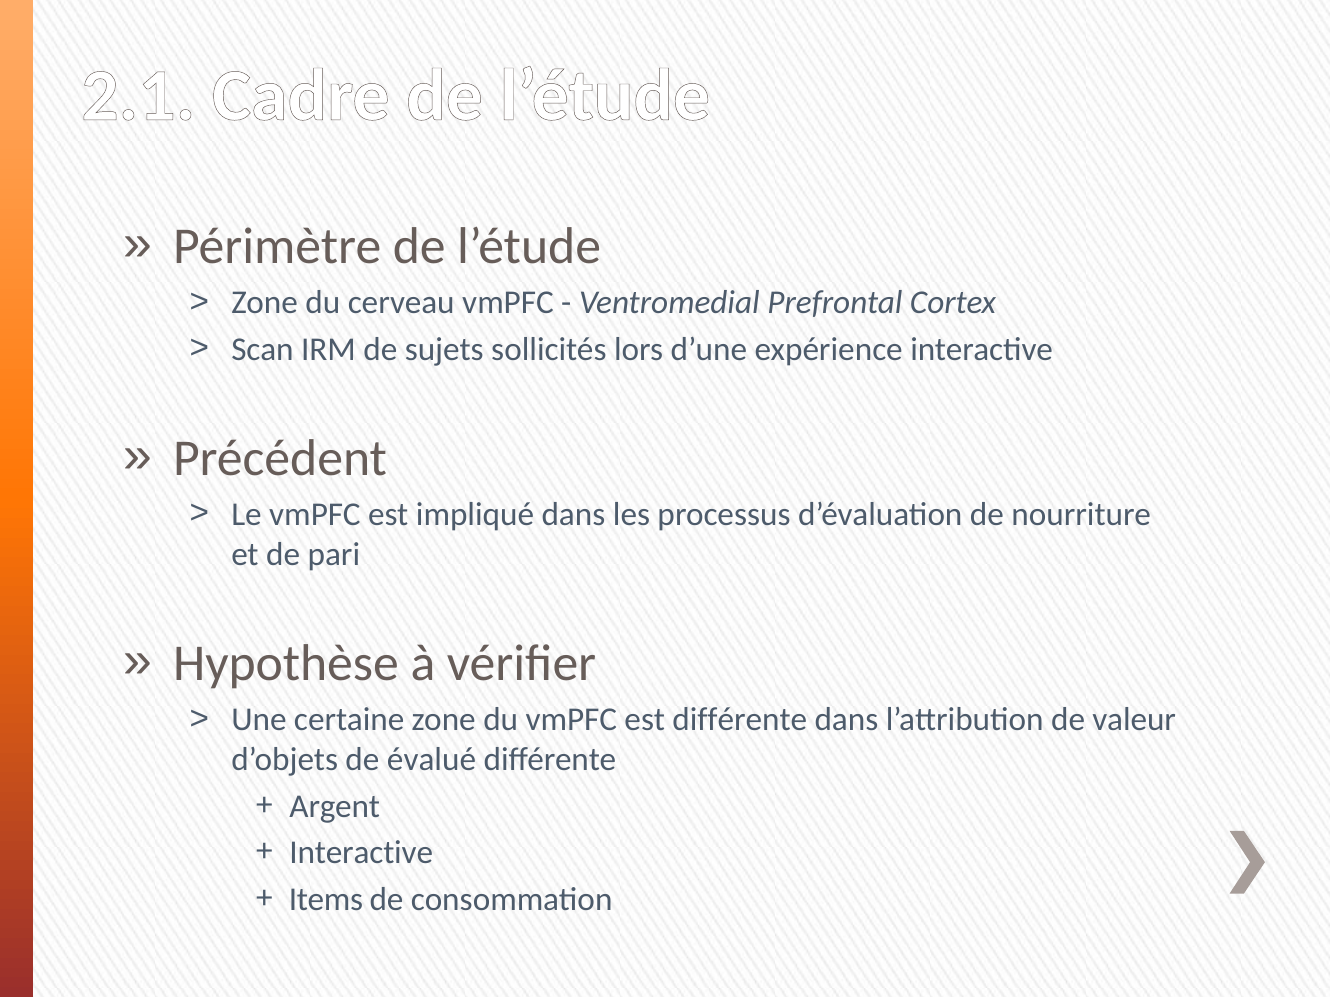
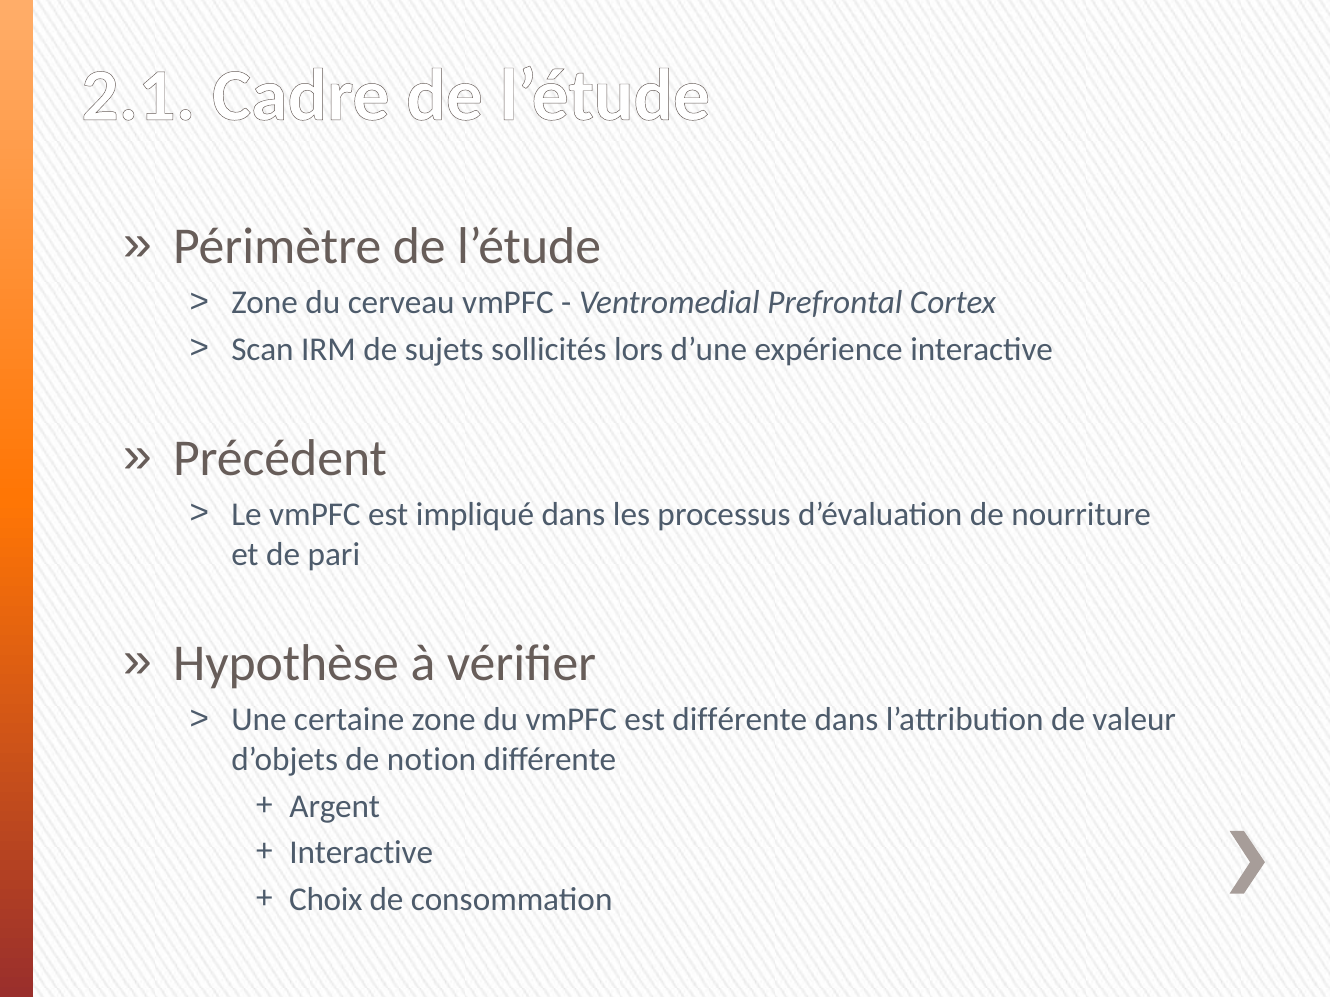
évalué: évalué -> notion
Items: Items -> Choix
